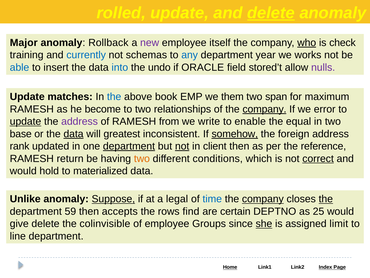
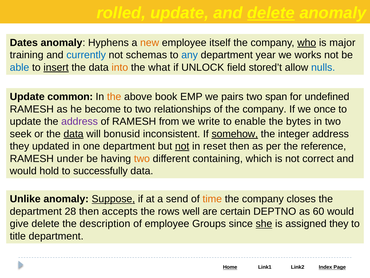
Major: Major -> Dates
Rollback: Rollback -> Hyphens
new colour: purple -> orange
check: check -> major
insert underline: none -> present
into colour: blue -> orange
undo: undo -> what
ORACLE: ORACLE -> UNLOCK
nulls colour: purple -> blue
matches: matches -> common
the at (114, 97) colour: blue -> orange
them: them -> pairs
maximum: maximum -> undefined
company at (265, 109) underline: present -> none
error: error -> once
update at (26, 121) underline: present -> none
equal: equal -> bytes
base: base -> seek
greatest: greatest -> bonusid
foreign: foreign -> integer
rank at (20, 146): rank -> they
department at (129, 146) underline: present -> none
client: client -> reset
return: return -> under
conditions: conditions -> containing
correct underline: present -> none
materialized: materialized -> successfully
legal: legal -> send
time colour: blue -> orange
company at (263, 199) underline: present -> none
the at (326, 199) underline: present -> none
59: 59 -> 28
find: find -> well
25: 25 -> 60
colinvisible: colinvisible -> description
assigned limit: limit -> they
line: line -> title
